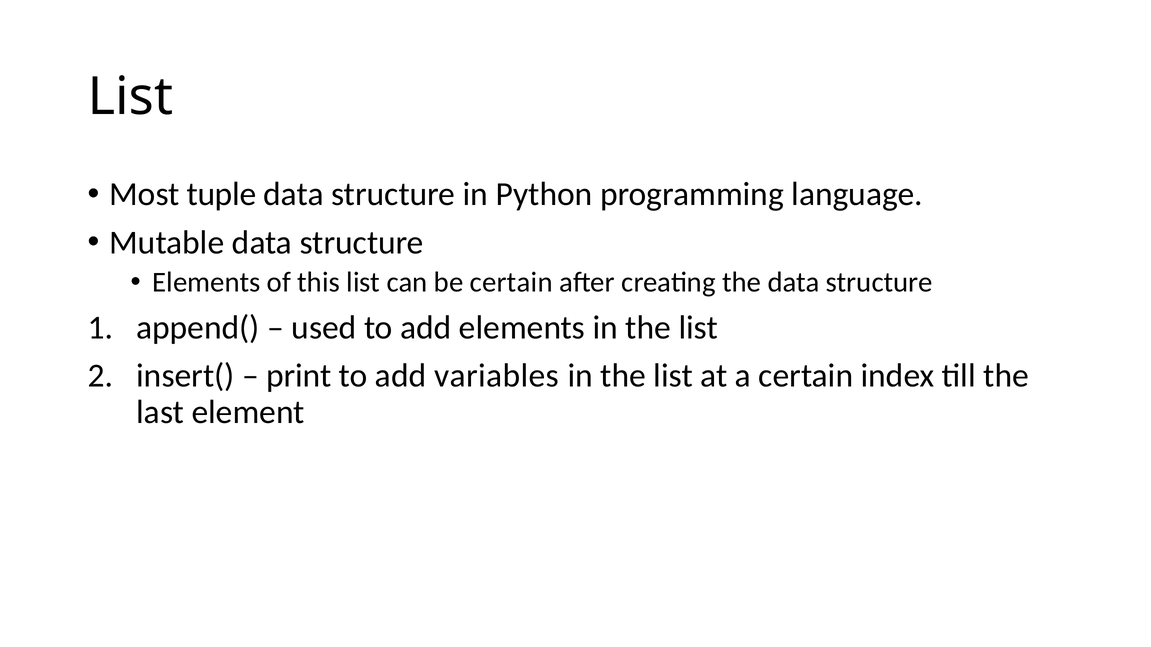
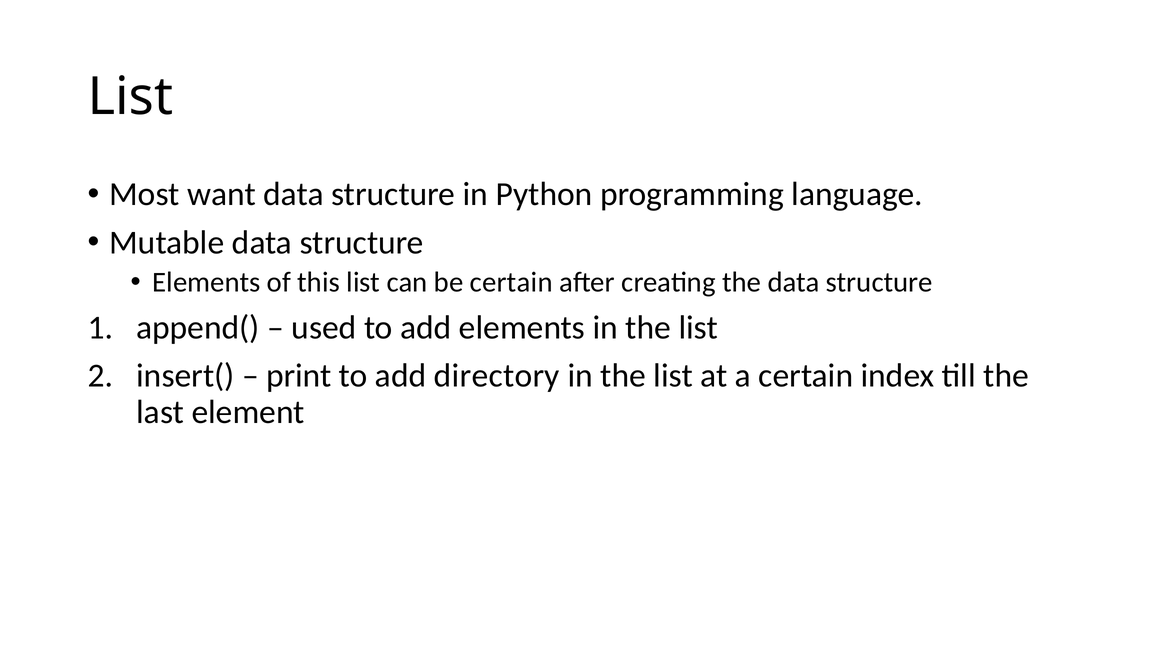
tuple: tuple -> want
variables: variables -> directory
